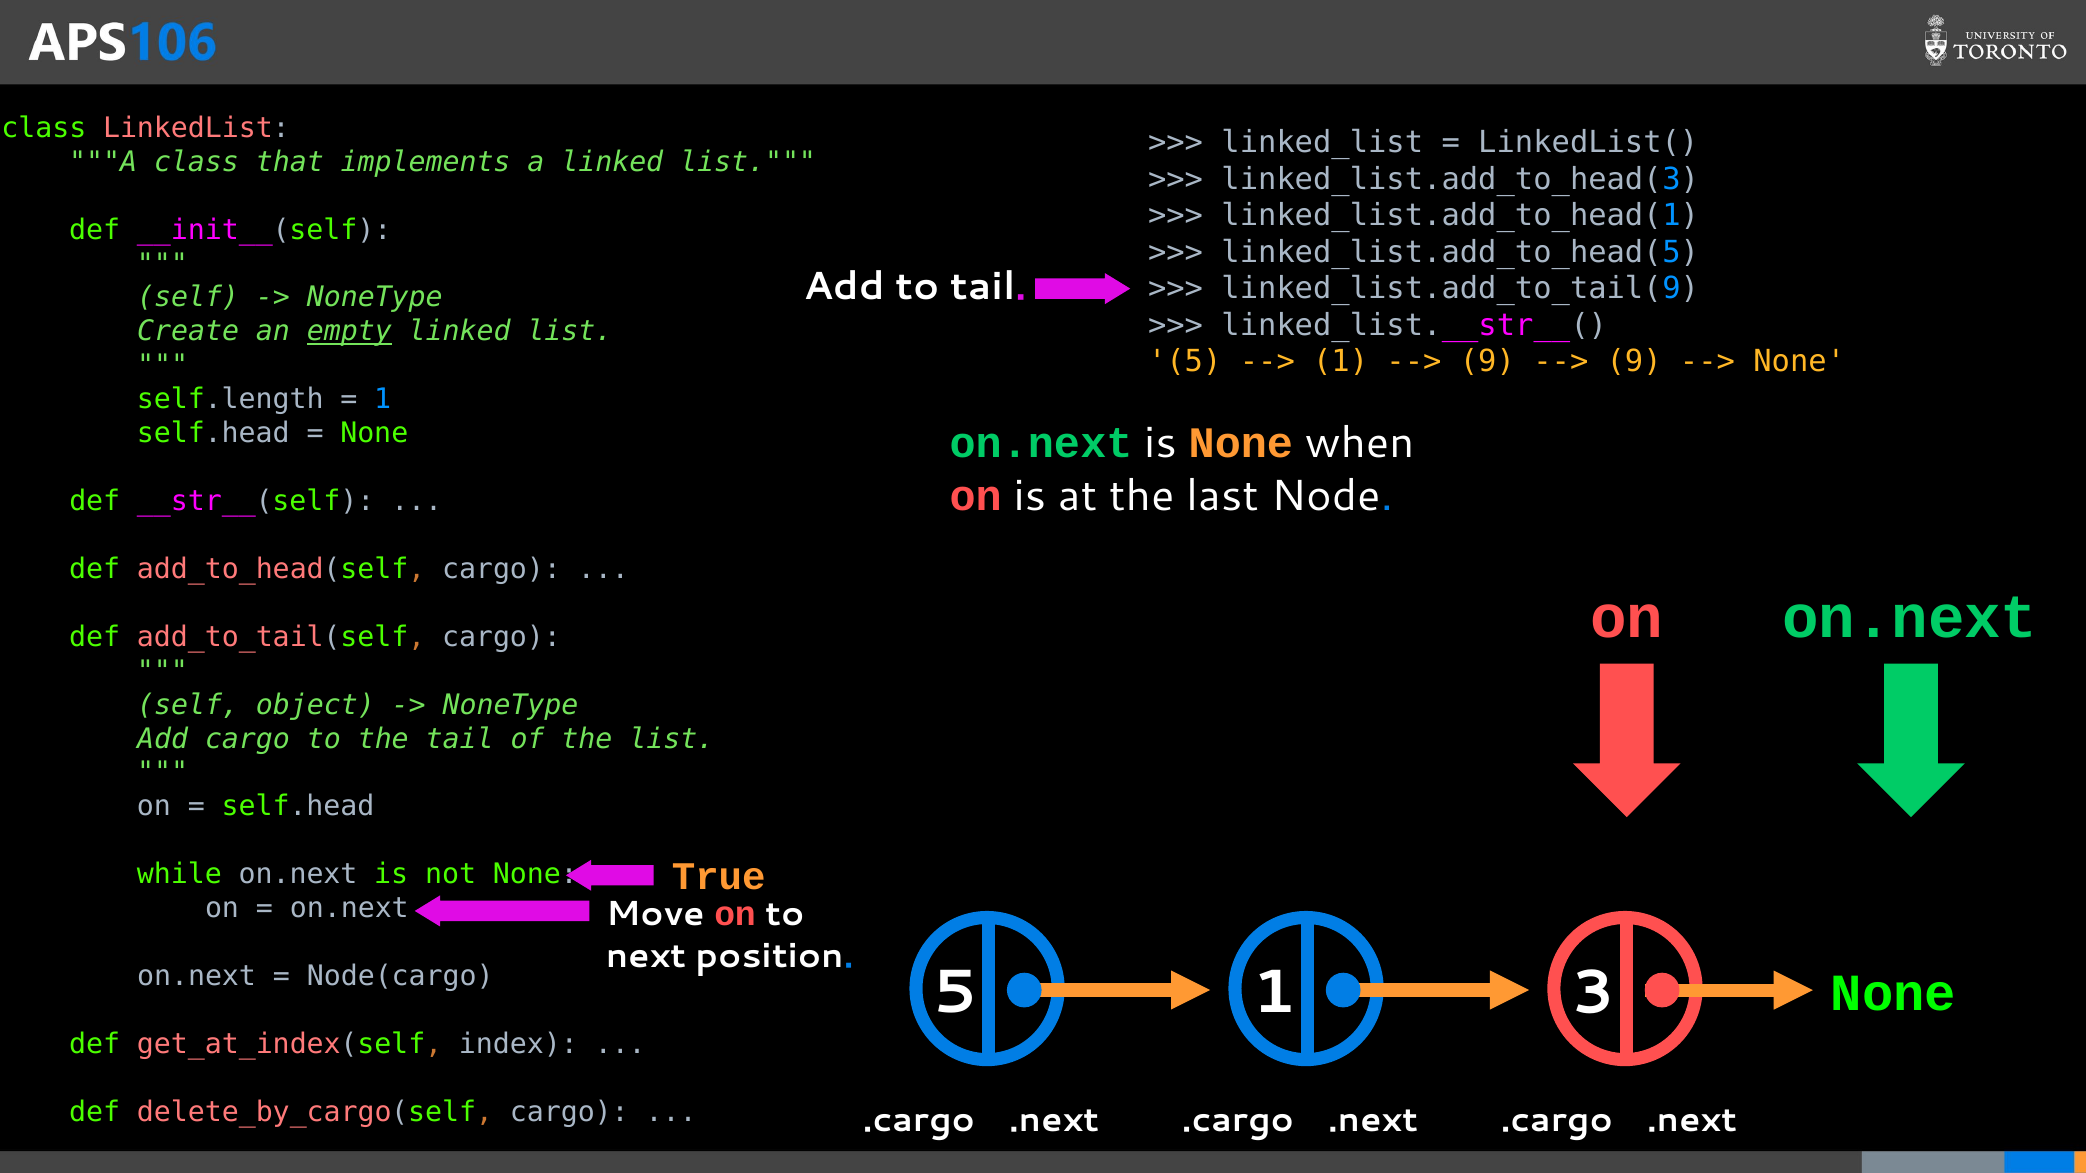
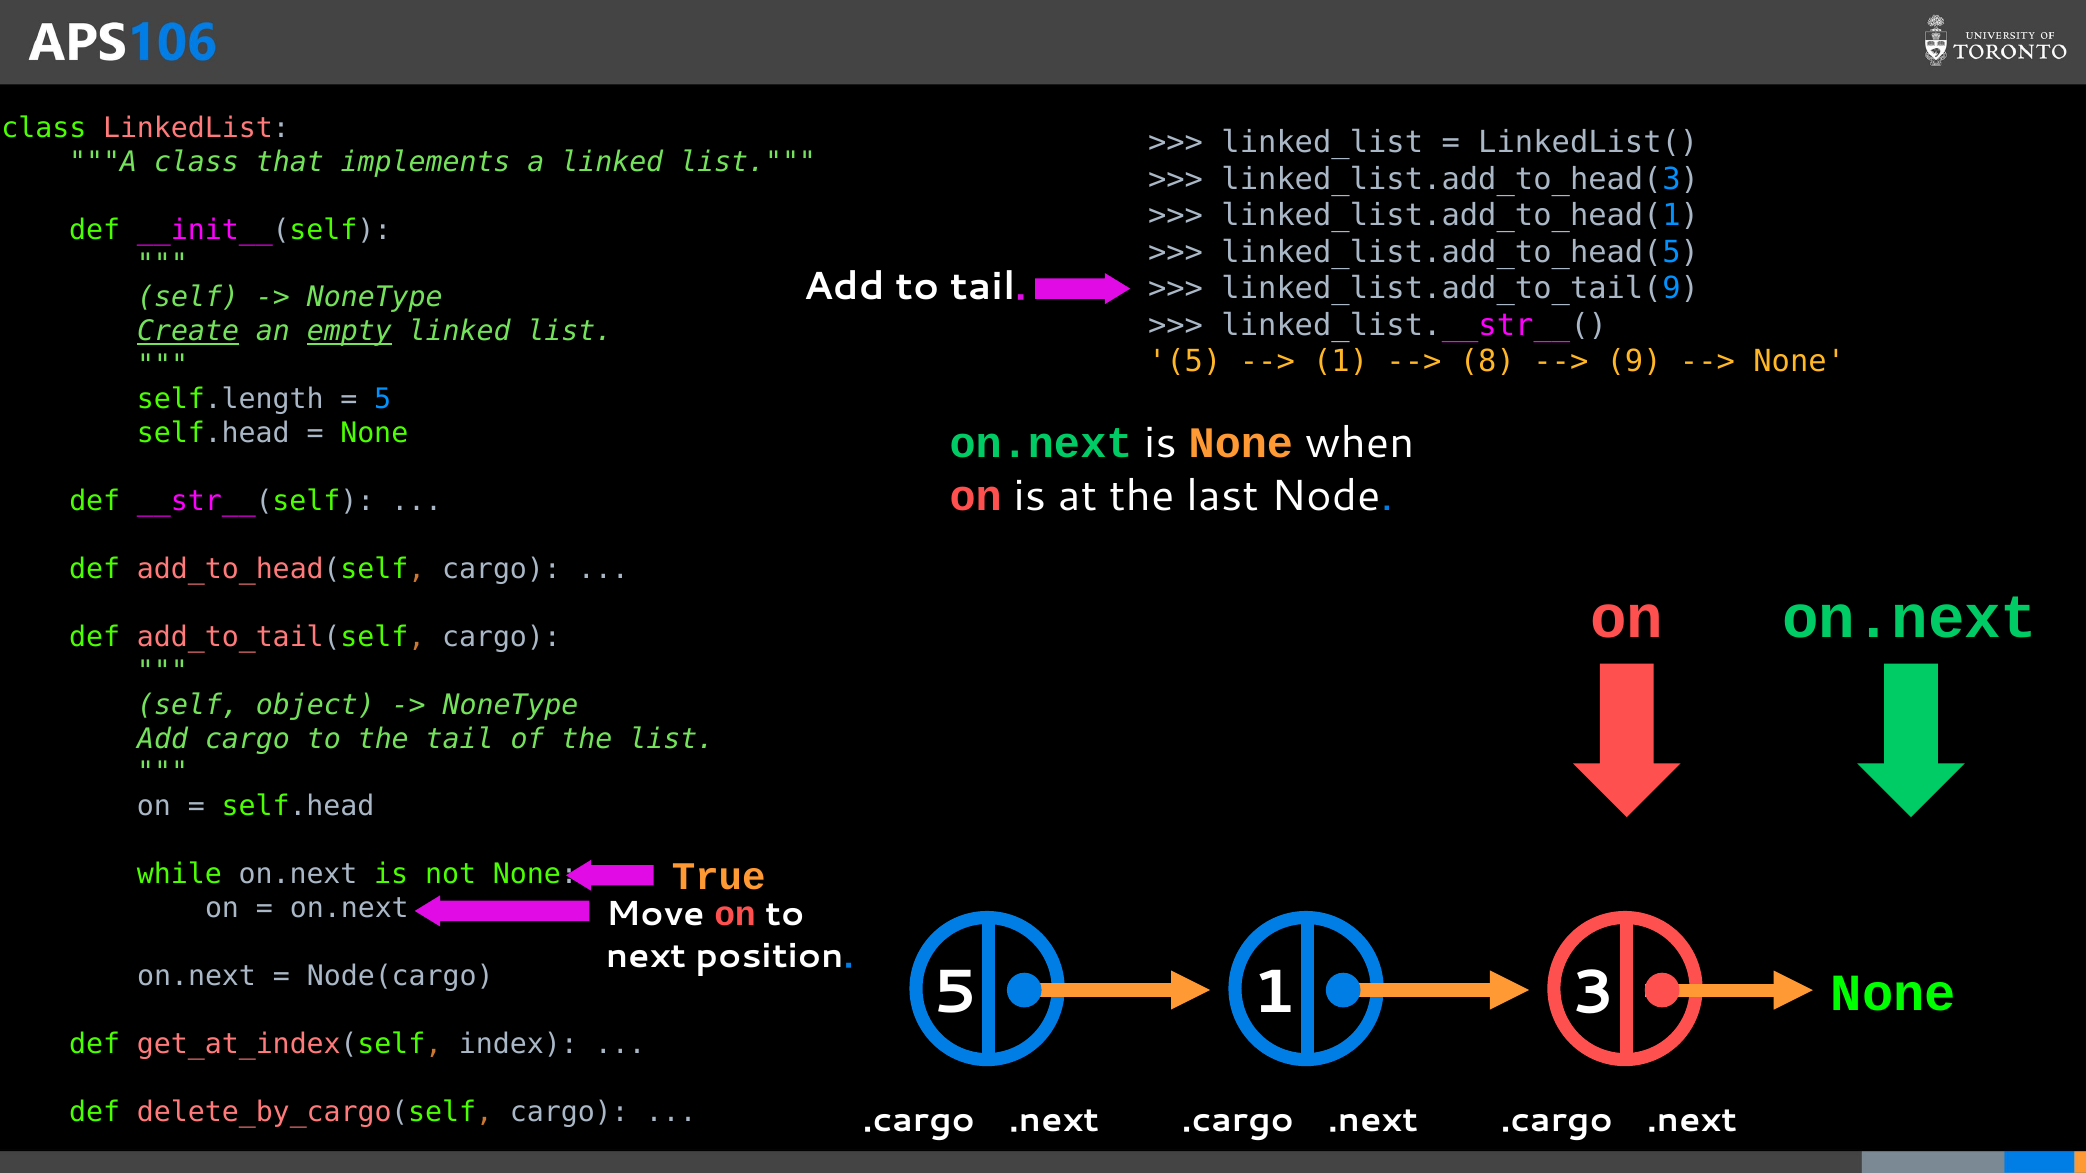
Create underline: none -> present
9 at (1487, 362): 9 -> 8
1 at (383, 400): 1 -> 5
